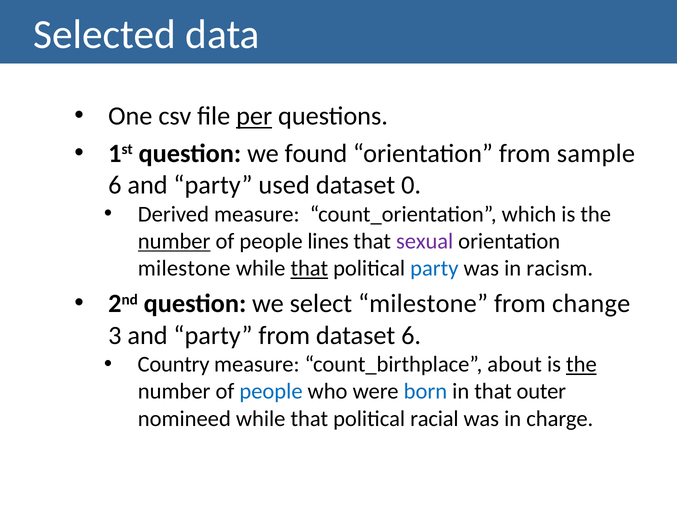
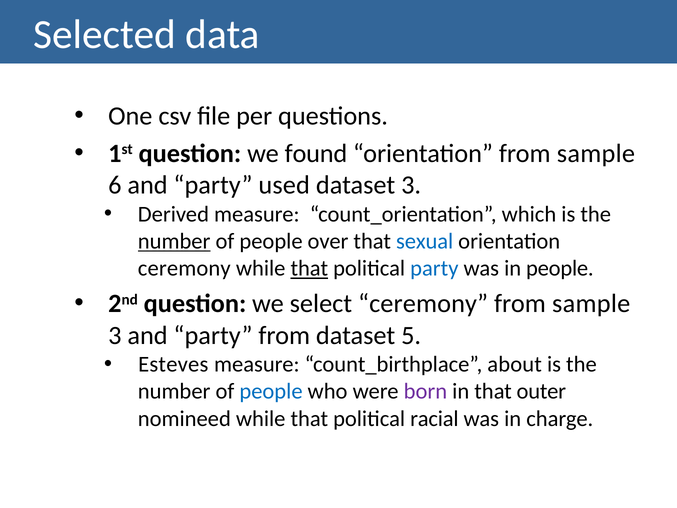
per underline: present -> none
dataset 0: 0 -> 3
lines: lines -> over
sexual colour: purple -> blue
milestone at (184, 268): milestone -> ceremony
in racism: racism -> people
select milestone: milestone -> ceremony
change at (591, 304): change -> sample
dataset 6: 6 -> 5
Country: Country -> Esteves
the at (581, 364) underline: present -> none
born colour: blue -> purple
